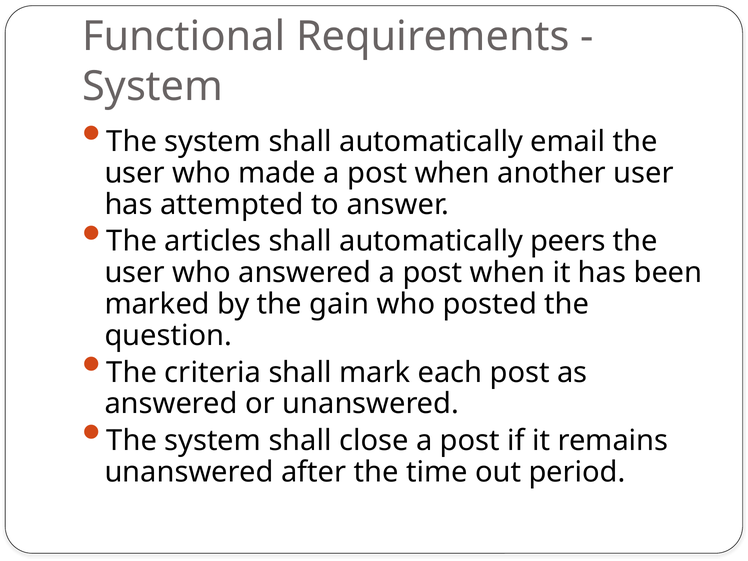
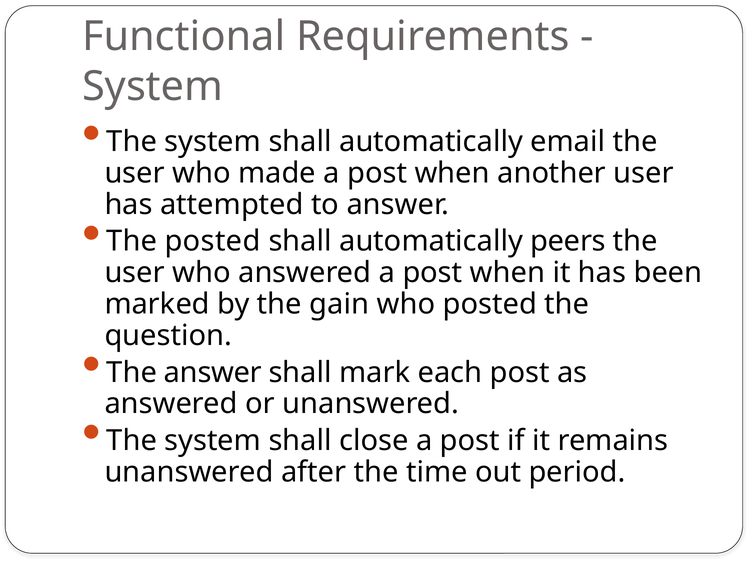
The articles: articles -> posted
The criteria: criteria -> answer
